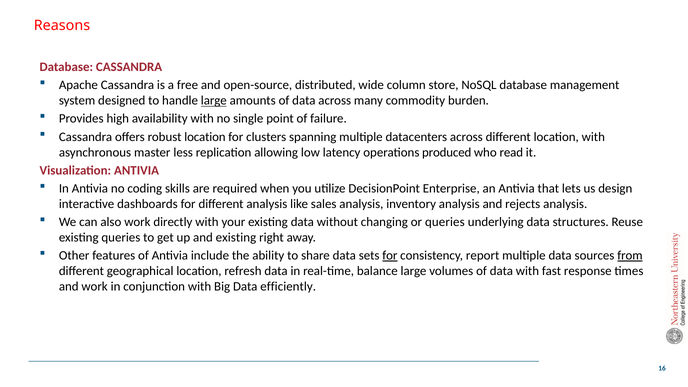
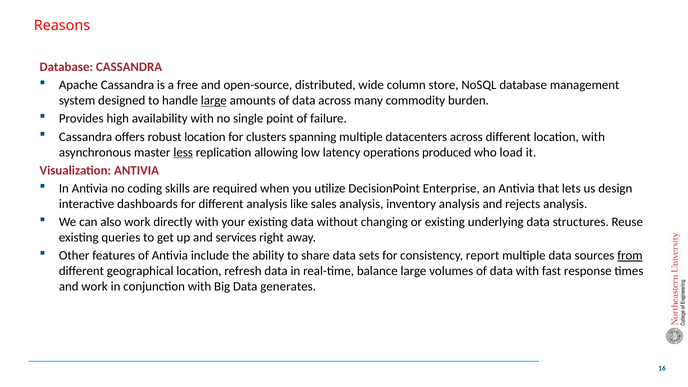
less underline: none -> present
read: read -> load
or queries: queries -> existing
and existing: existing -> services
for at (390, 255) underline: present -> none
efficiently: efficiently -> generates
